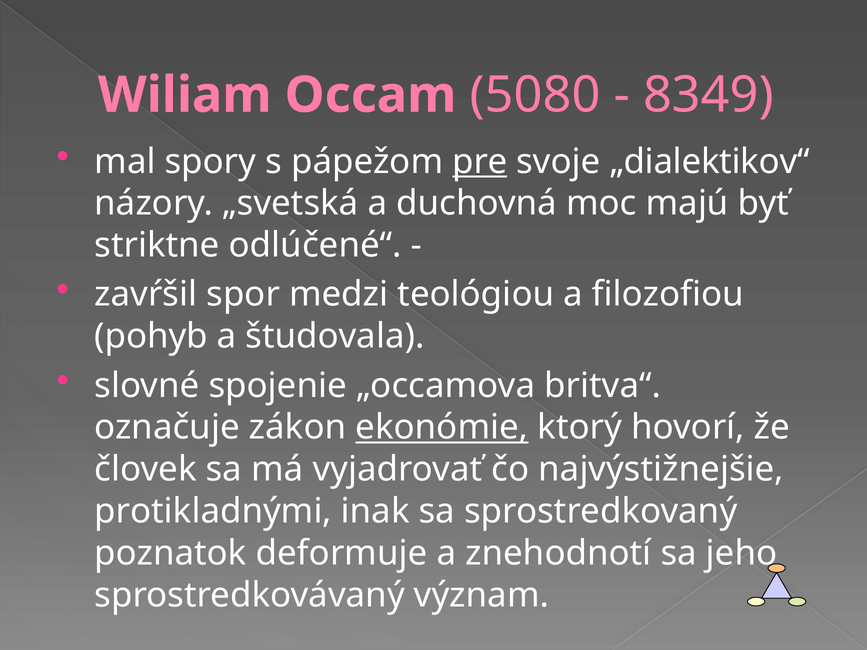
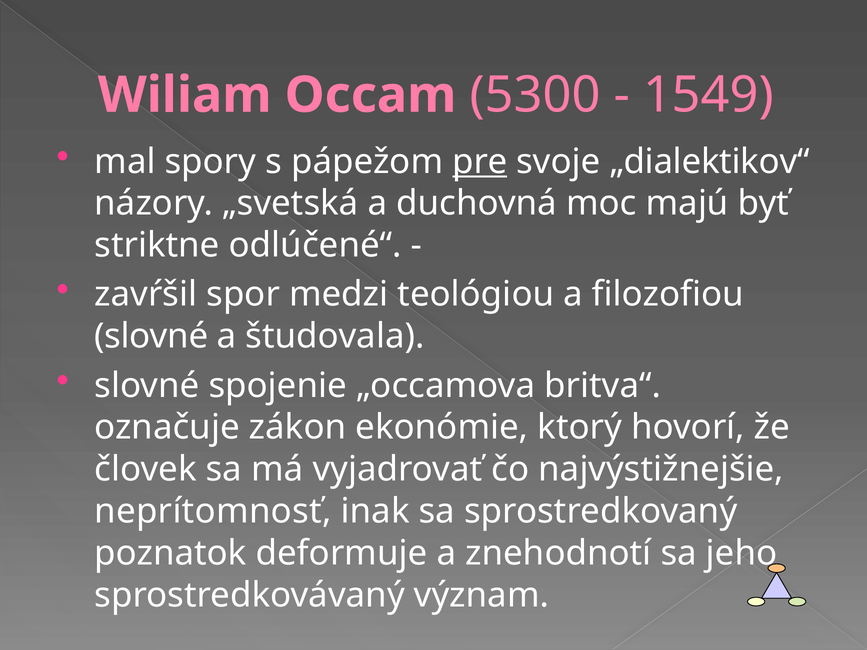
5080: 5080 -> 5300
8349: 8349 -> 1549
pohyb at (151, 337): pohyb -> slovné
ekonómie underline: present -> none
protikladnými: protikladnými -> neprítomnosť
